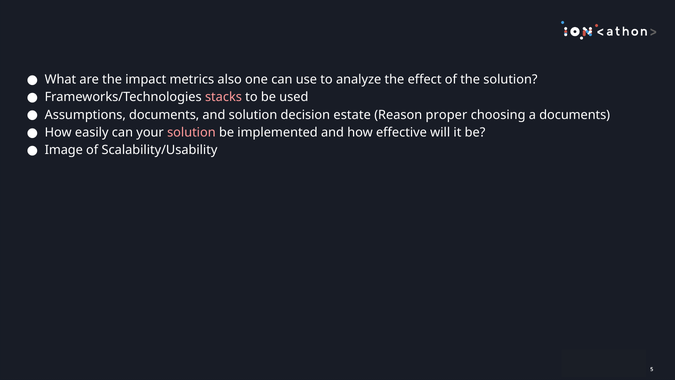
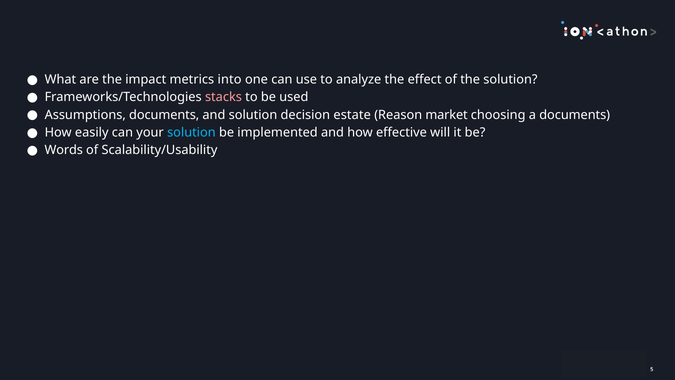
also: also -> into
proper: proper -> market
solution at (191, 132) colour: pink -> light blue
Image: Image -> Words
